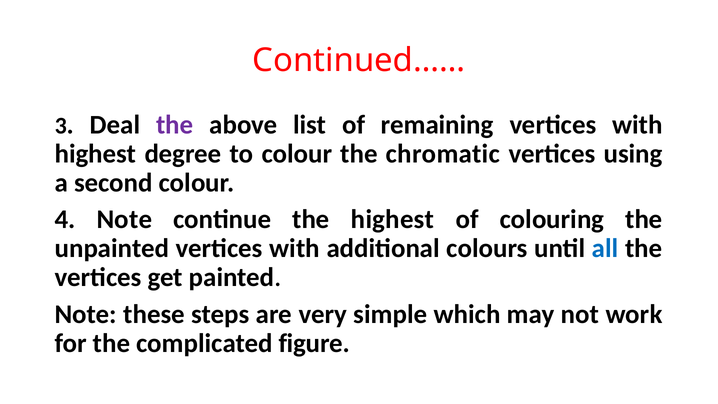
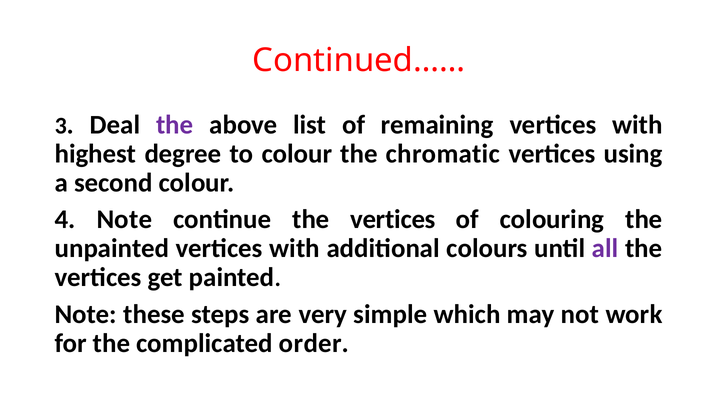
continue the highest: highest -> vertices
all colour: blue -> purple
figure: figure -> order
